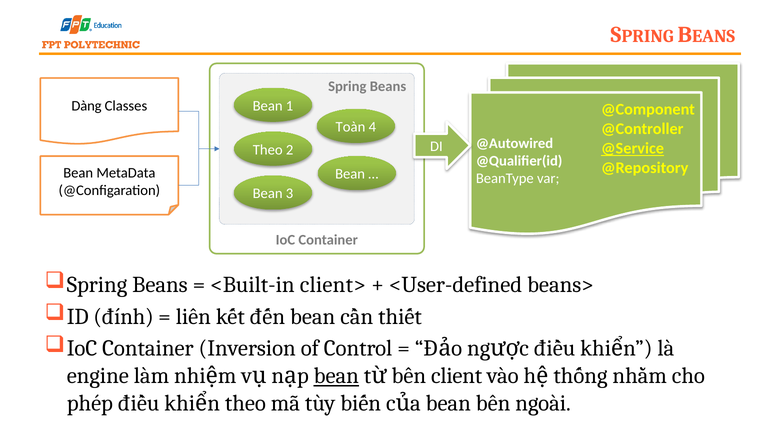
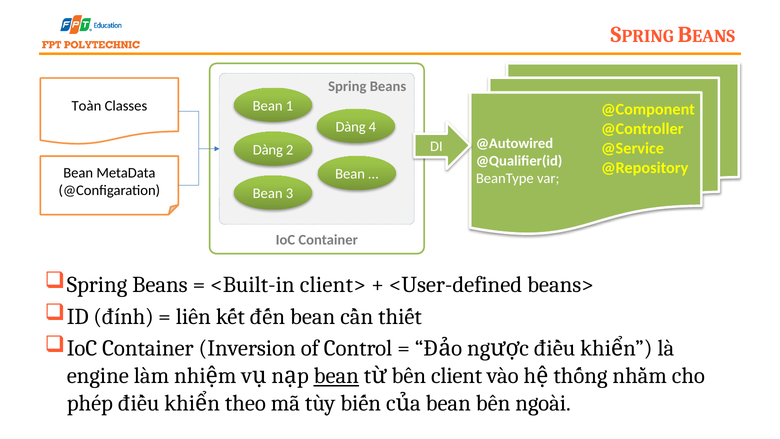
Dàng: Dàng -> Toàn
Toàn at (350, 127): Toàn -> Dàng
@Service underline: present -> none
Theo at (268, 150): Theo -> Dàng
